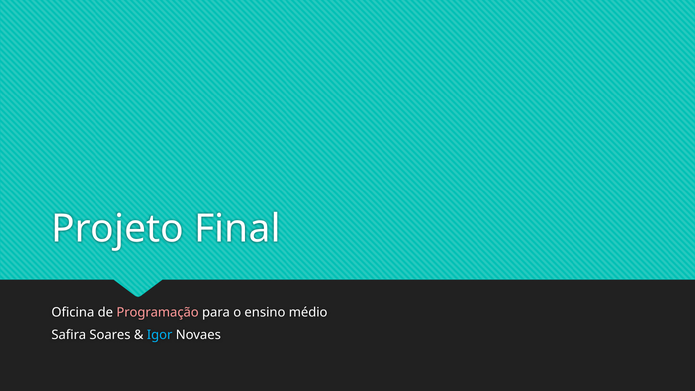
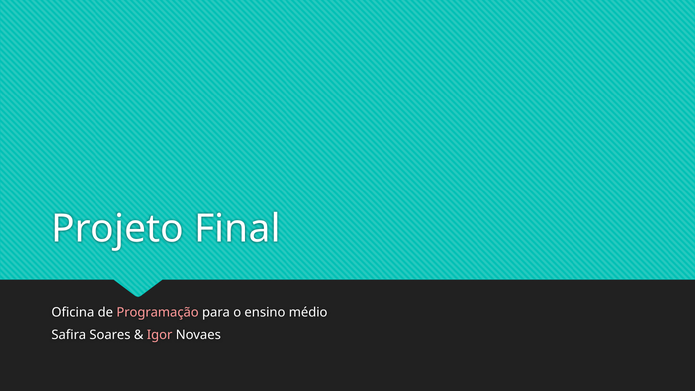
Igor colour: light blue -> pink
